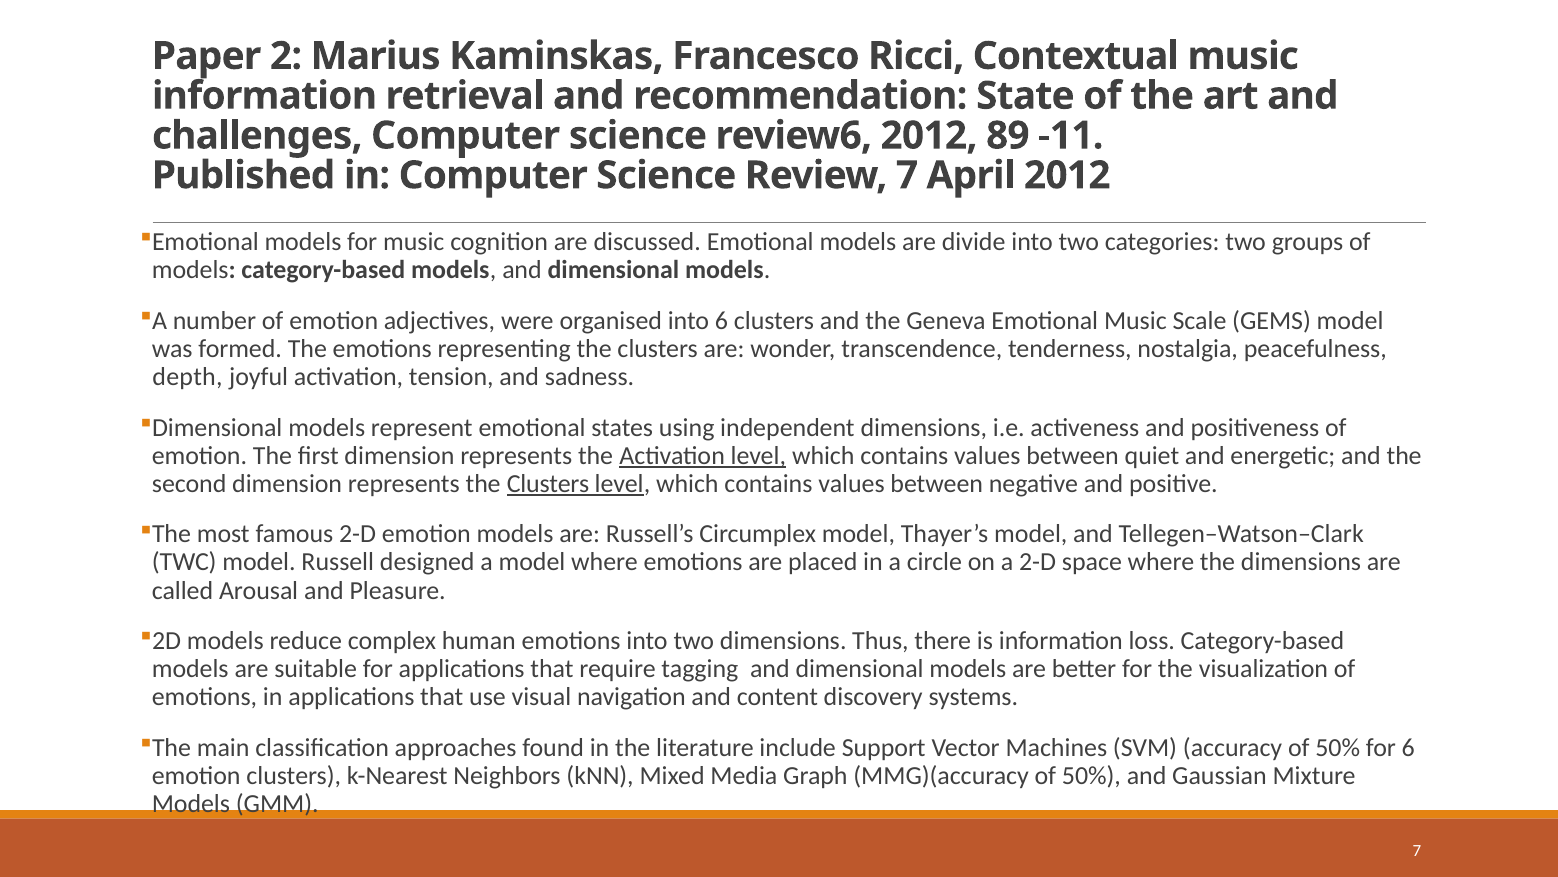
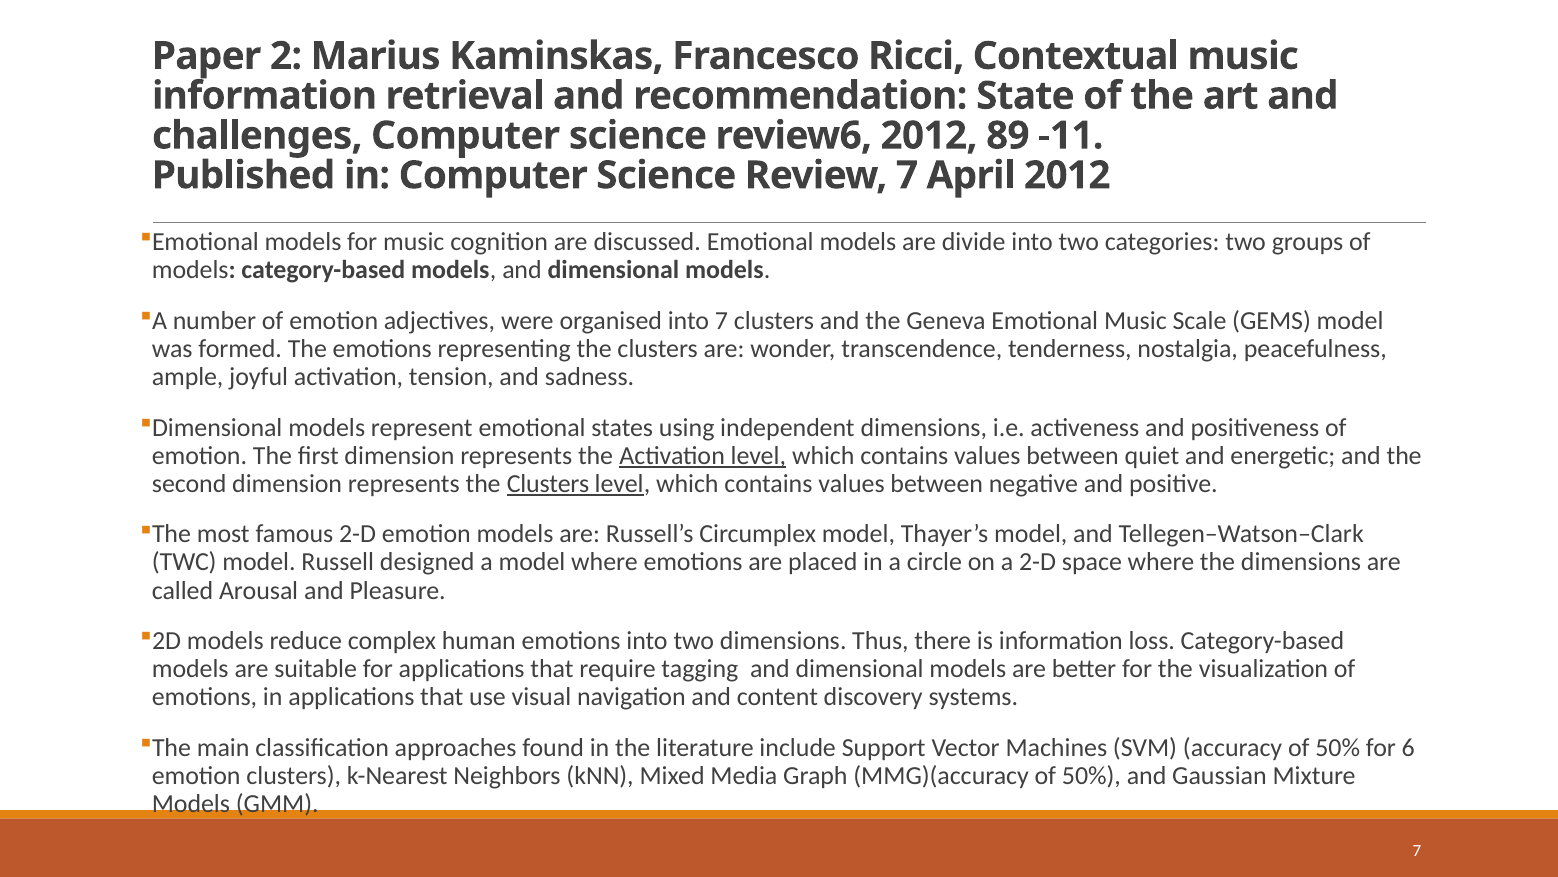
into 6: 6 -> 7
depth: depth -> ample
